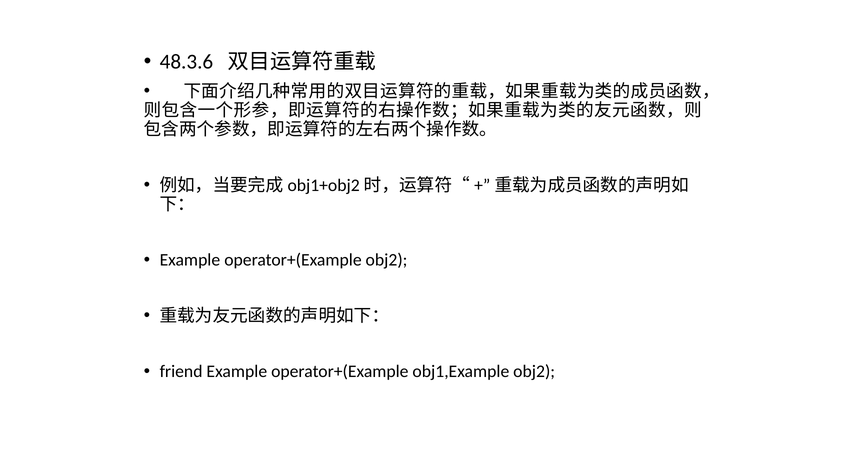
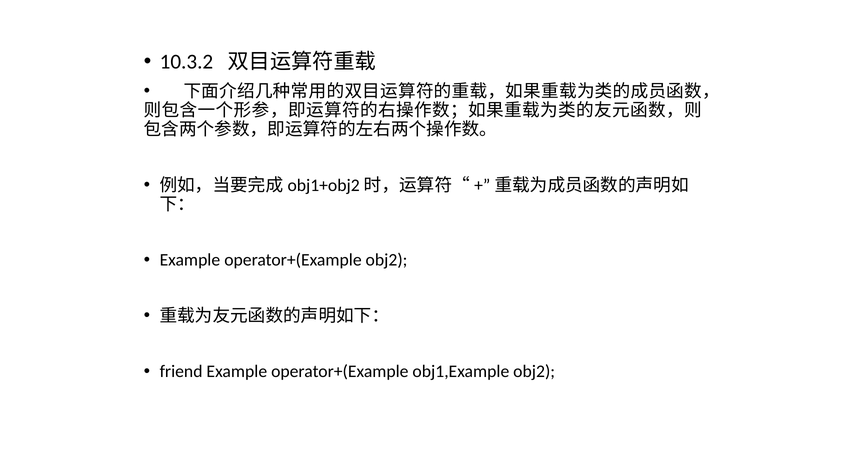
48.3.6: 48.3.6 -> 10.3.2
